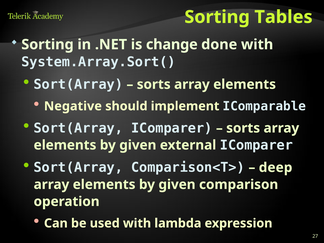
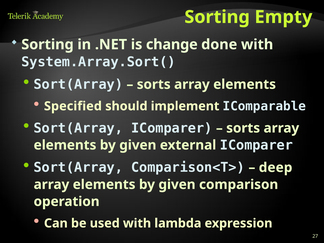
Tables: Tables -> Empty
Negative: Negative -> Specified
